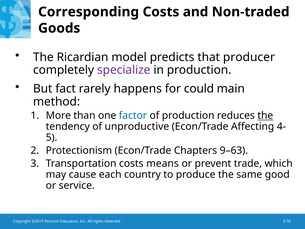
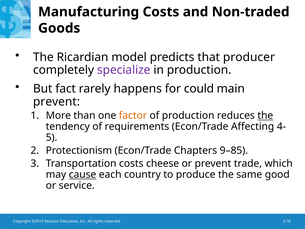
Corresponding: Corresponding -> Manufacturing
method at (57, 102): method -> prevent
factor colour: blue -> orange
unproductive: unproductive -> requirements
9–63: 9–63 -> 9–85
means: means -> cheese
cause underline: none -> present
